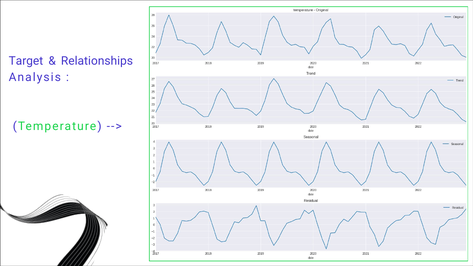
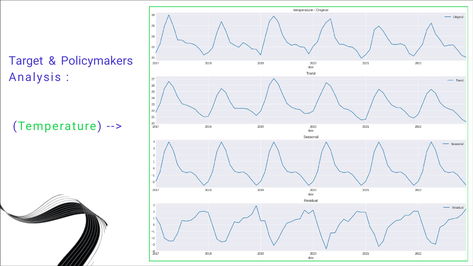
Relationships: Relationships -> Policymakers
